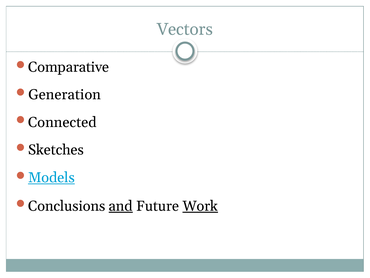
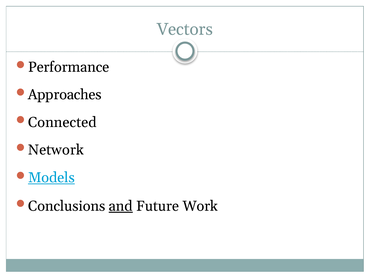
Comparative: Comparative -> Performance
Generation: Generation -> Approaches
Sketches: Sketches -> Network
Work underline: present -> none
